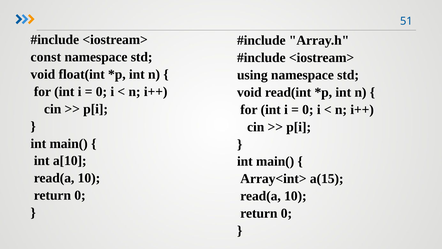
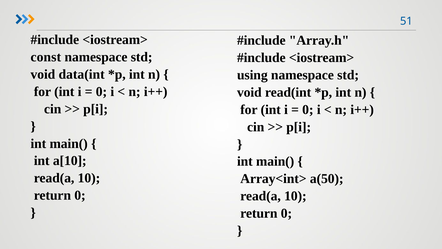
float(int: float(int -> data(int
a(15: a(15 -> a(50
